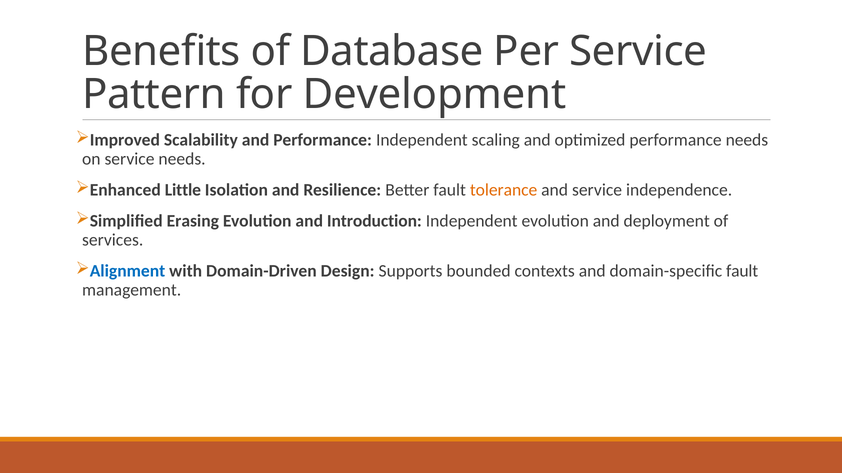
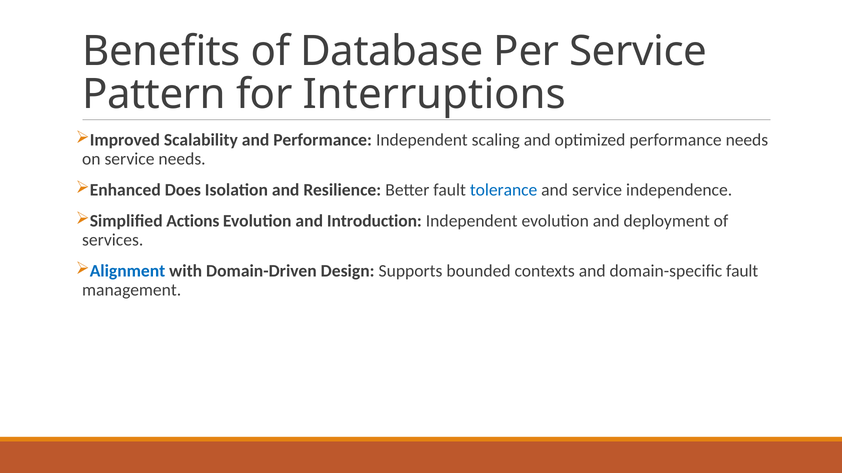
Development: Development -> Interruptions
Little: Little -> Does
tolerance colour: orange -> blue
Erasing: Erasing -> Actions
